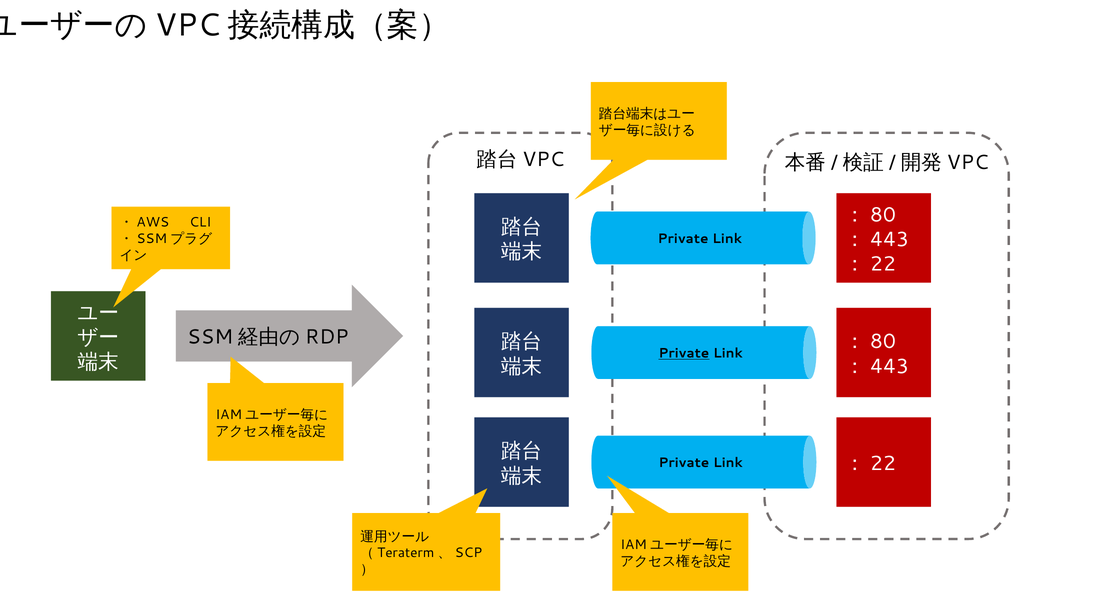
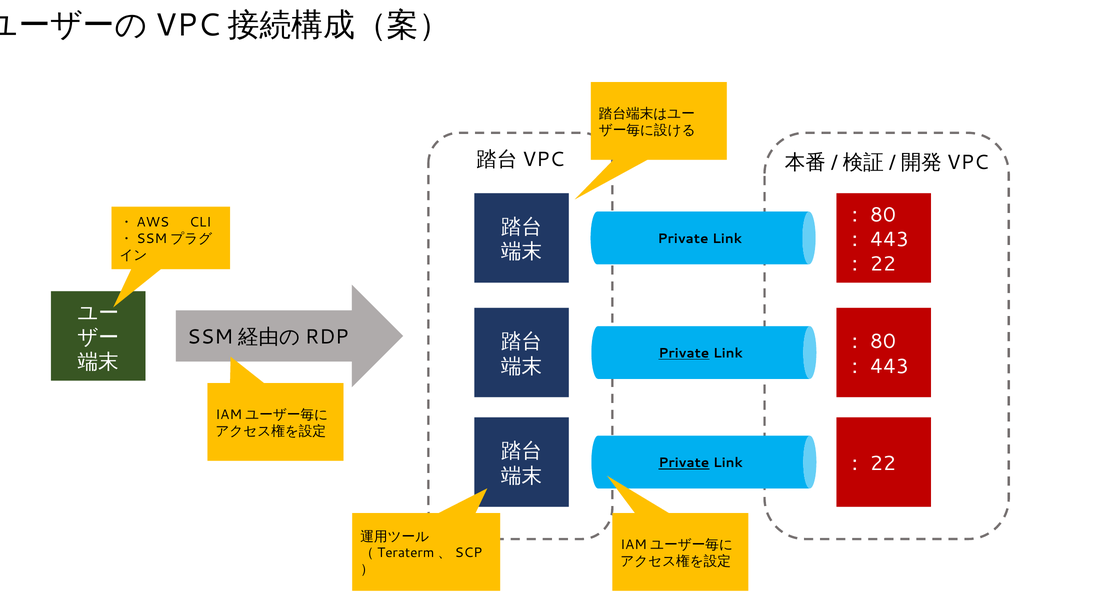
Private at (684, 463) underline: none -> present
